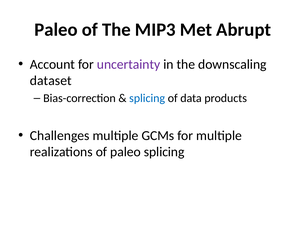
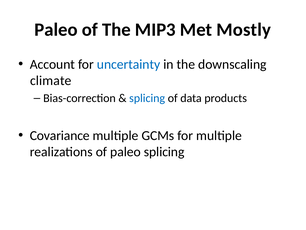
Abrupt: Abrupt -> Mostly
uncertainty colour: purple -> blue
dataset: dataset -> climate
Challenges: Challenges -> Covariance
